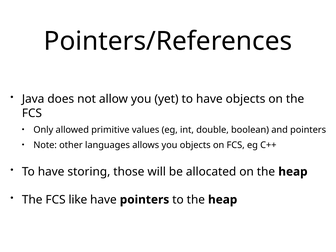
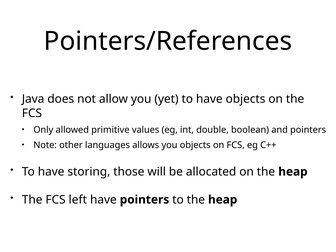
like: like -> left
